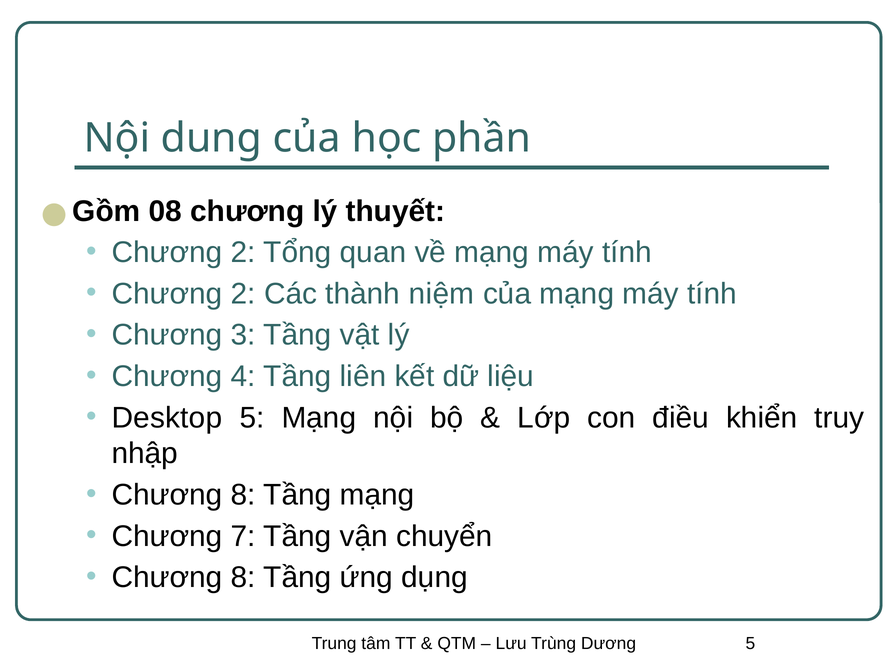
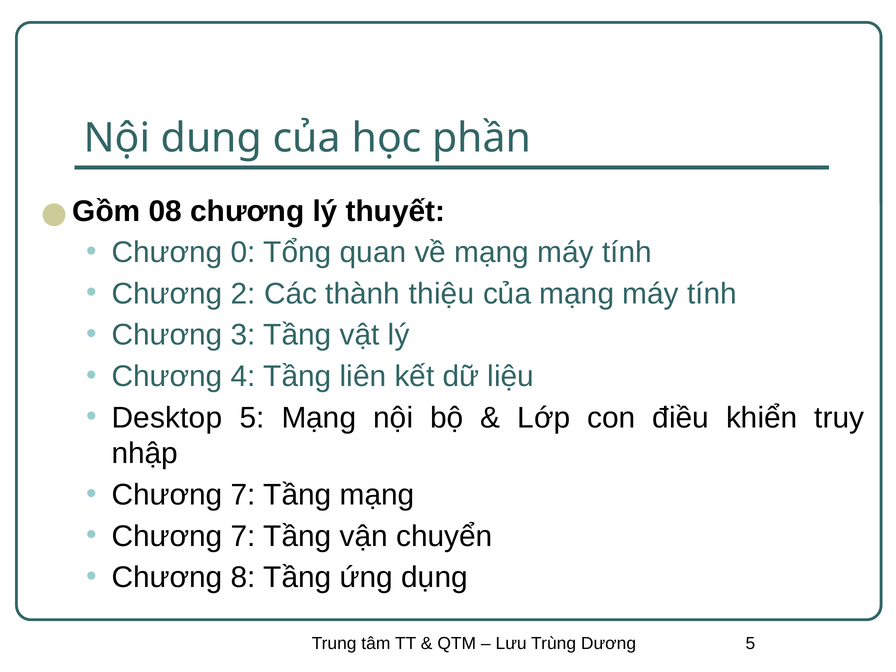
2 at (243, 252): 2 -> 0
niệm: niệm -> thiệu
8 at (243, 495): 8 -> 7
